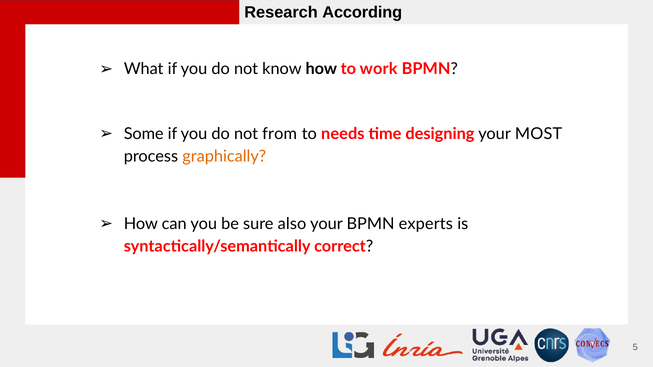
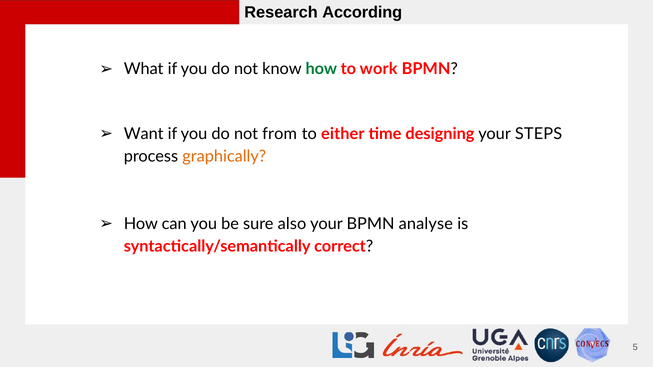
how at (321, 69) colour: black -> green
Some: Some -> Want
needs: needs -> either
MOST: MOST -> STEPS
experts: experts -> analyse
